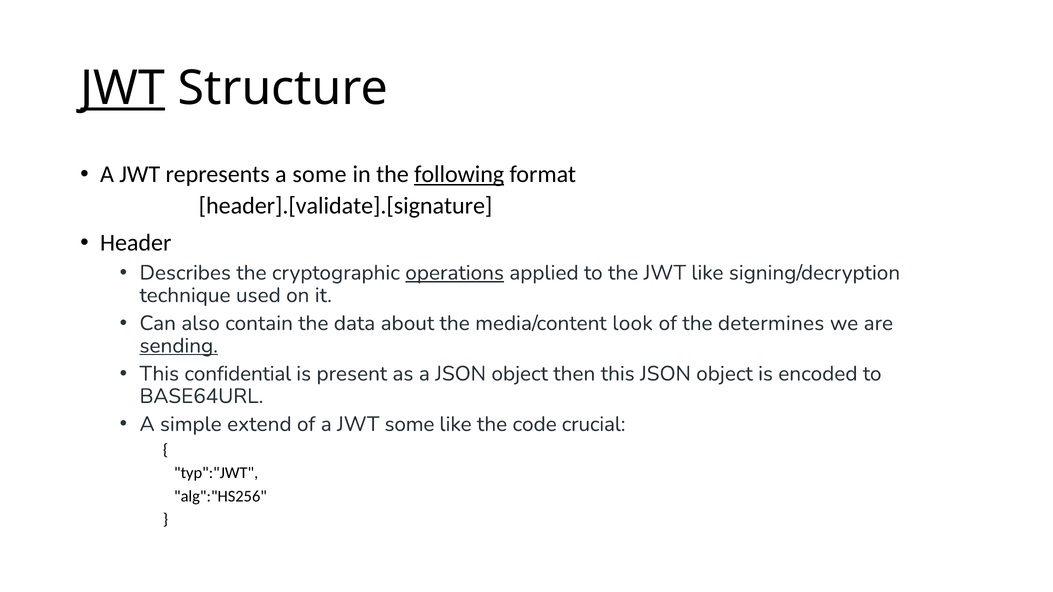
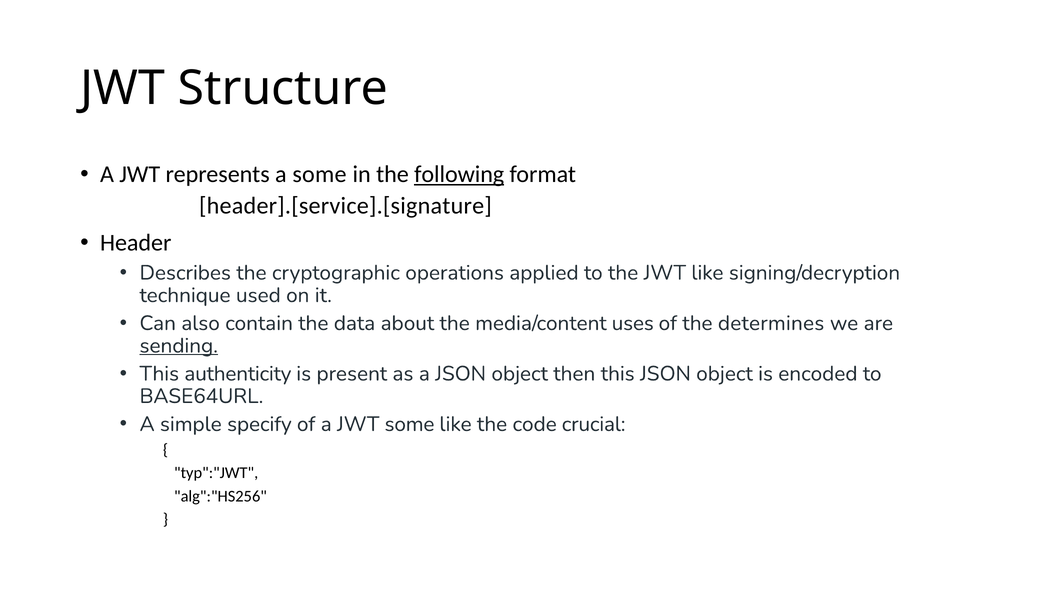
JWT at (123, 88) underline: present -> none
header].[validate].[signature: header].[validate].[signature -> header].[service].[signature
operations underline: present -> none
look: look -> uses
confidential: confidential -> authenticity
extend: extend -> specify
